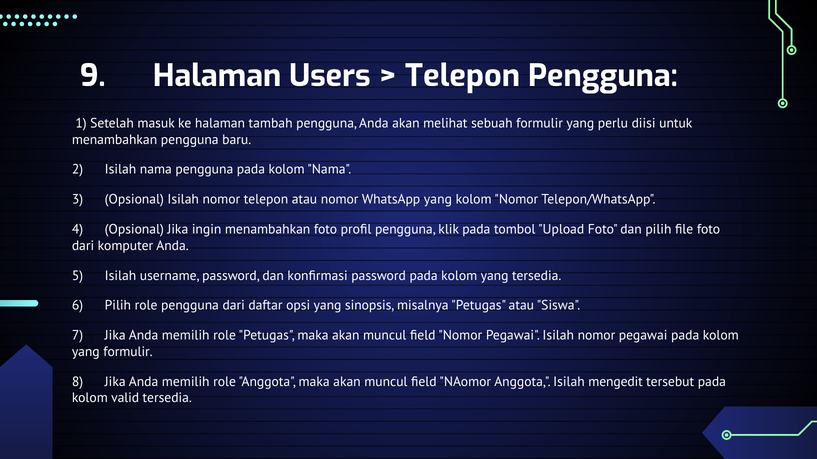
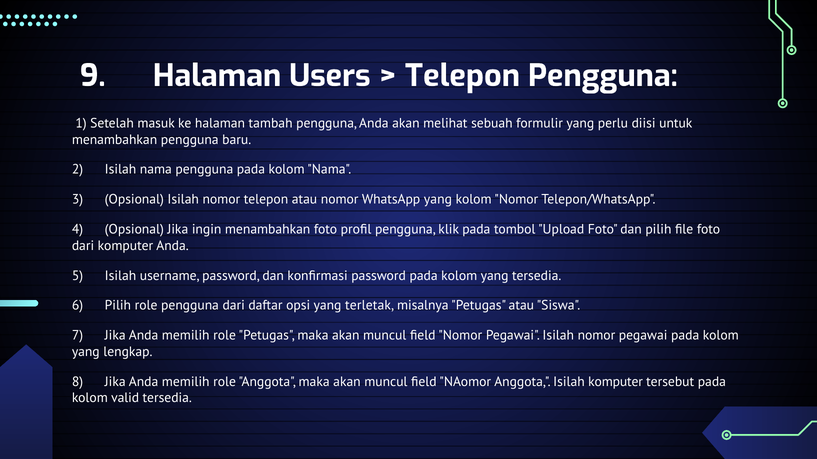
sinopsis: sinopsis -> terletak
yang formulir: formulir -> lengkap
Isilah mengedit: mengedit -> komputer
